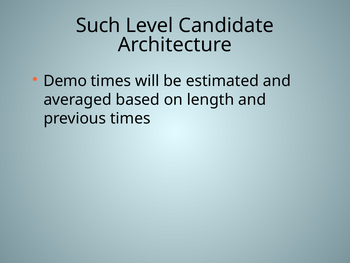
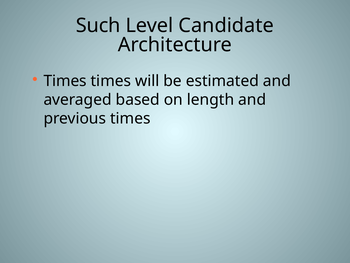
Demo at (65, 81): Demo -> Times
